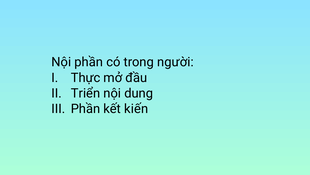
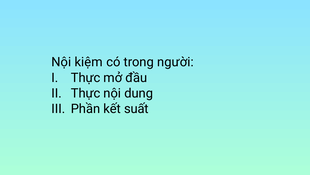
Nội phần: phần -> kiệm
Triển at (86, 93): Triển -> Thực
kiến: kiến -> suất
